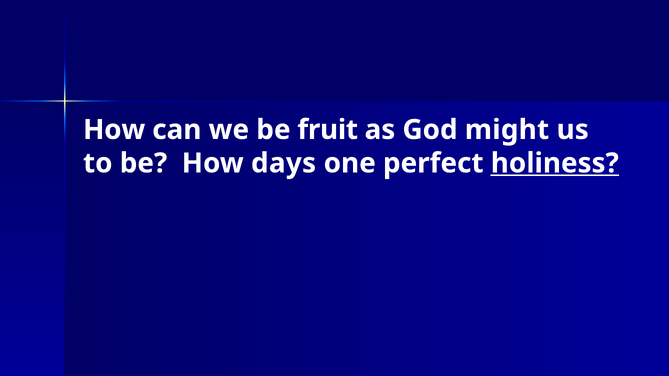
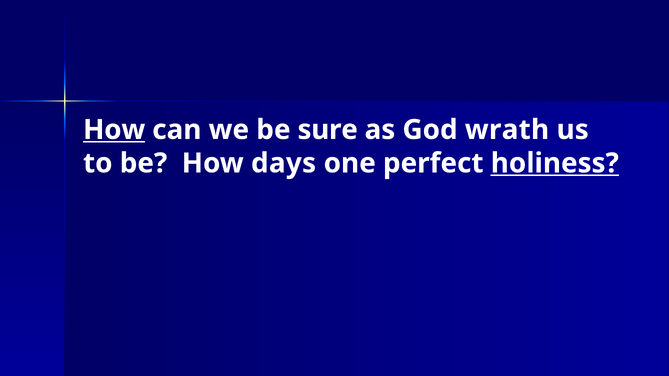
How at (114, 130) underline: none -> present
fruit: fruit -> sure
might: might -> wrath
